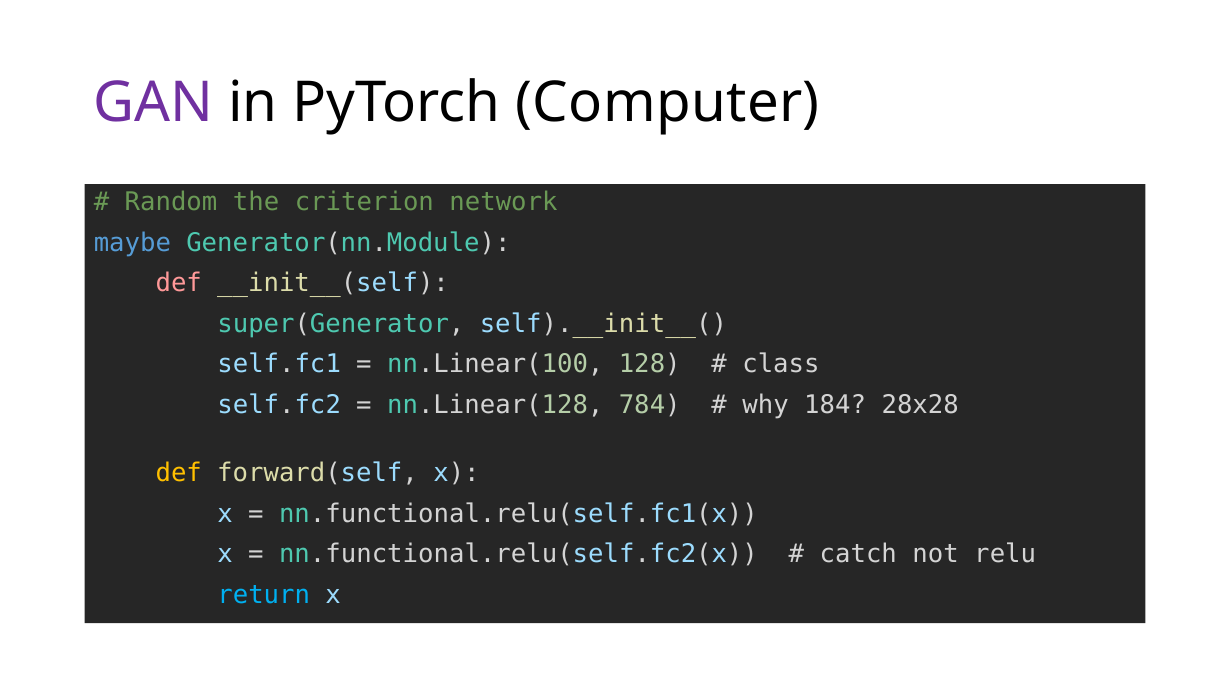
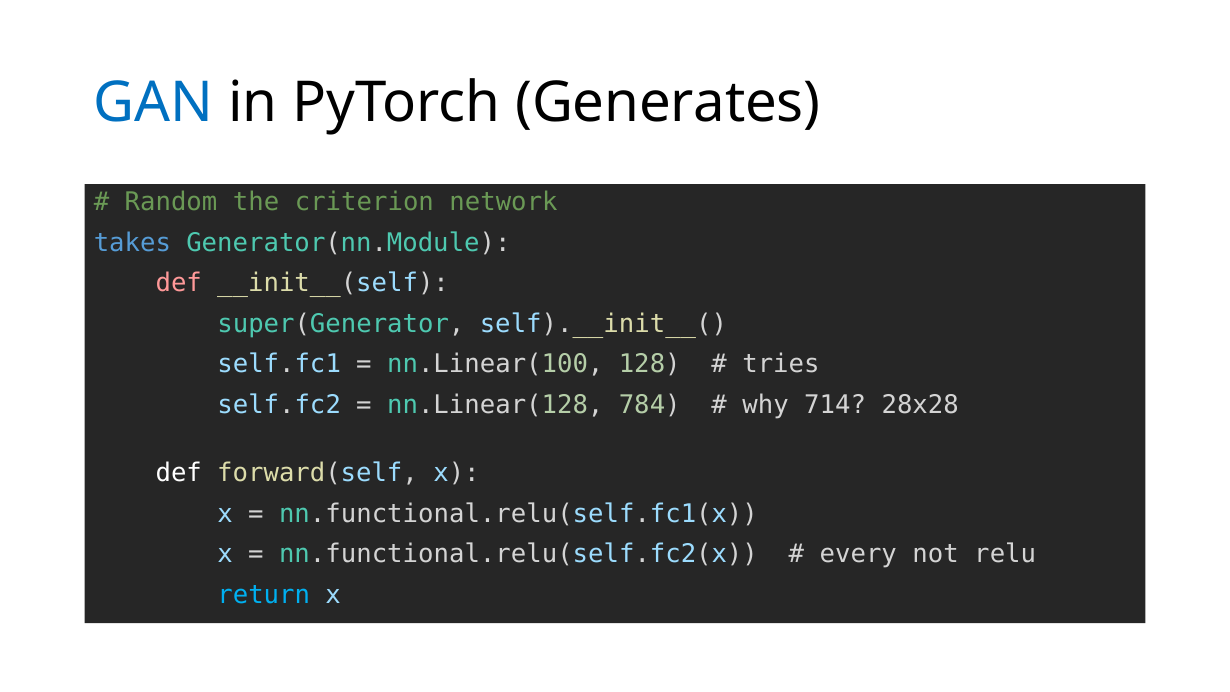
GAN colour: purple -> blue
Computer: Computer -> Generates
maybe: maybe -> takes
class: class -> tries
184: 184 -> 714
def at (179, 473) colour: yellow -> white
catch: catch -> every
